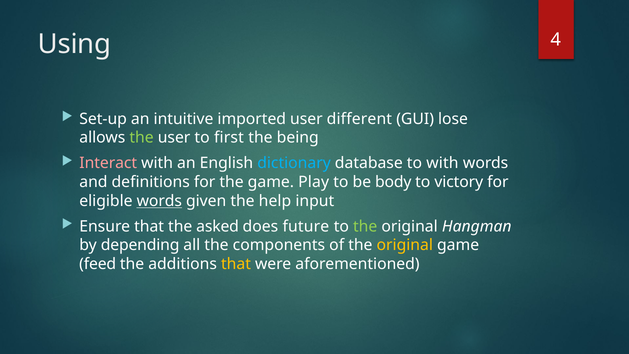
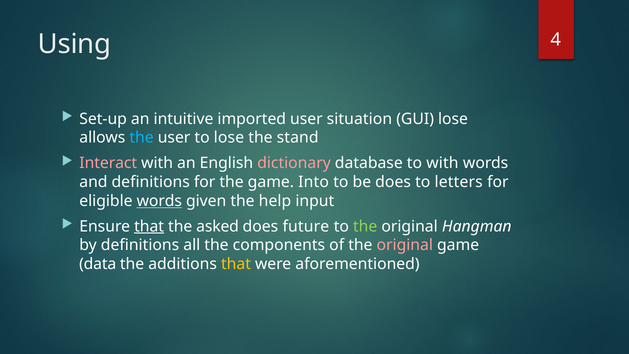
different: different -> situation
the at (142, 138) colour: light green -> light blue
to first: first -> lose
being: being -> stand
dictionary colour: light blue -> pink
Play: Play -> Into
be body: body -> does
victory: victory -> letters
that at (149, 226) underline: none -> present
by depending: depending -> definitions
original at (405, 245) colour: yellow -> pink
feed: feed -> data
